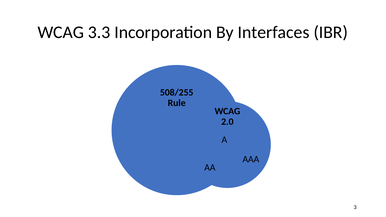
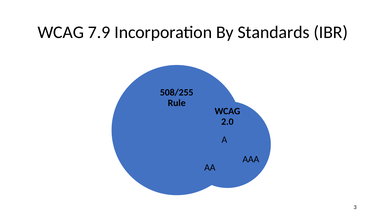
3.3: 3.3 -> 7.9
Interfaces: Interfaces -> Standards
